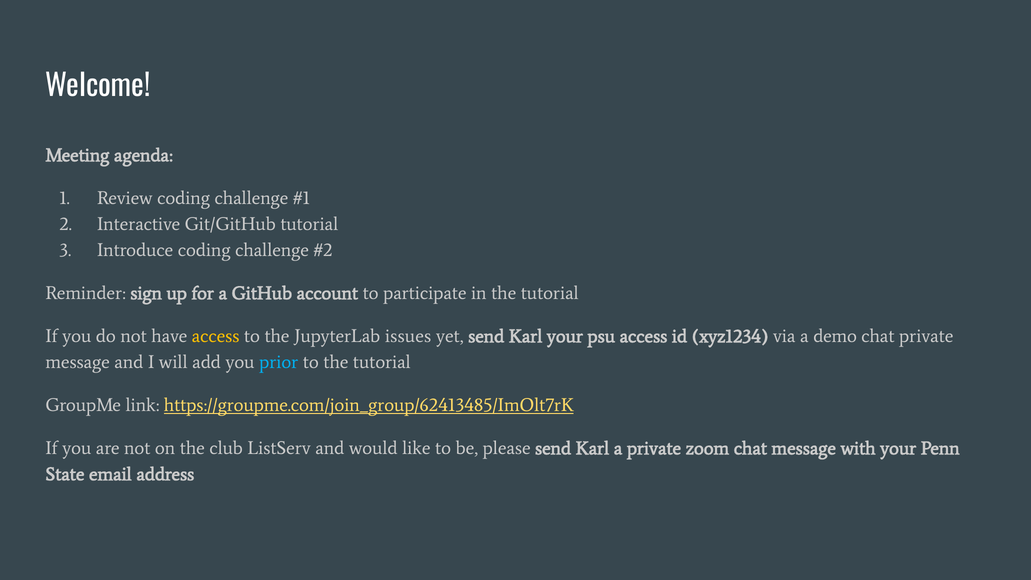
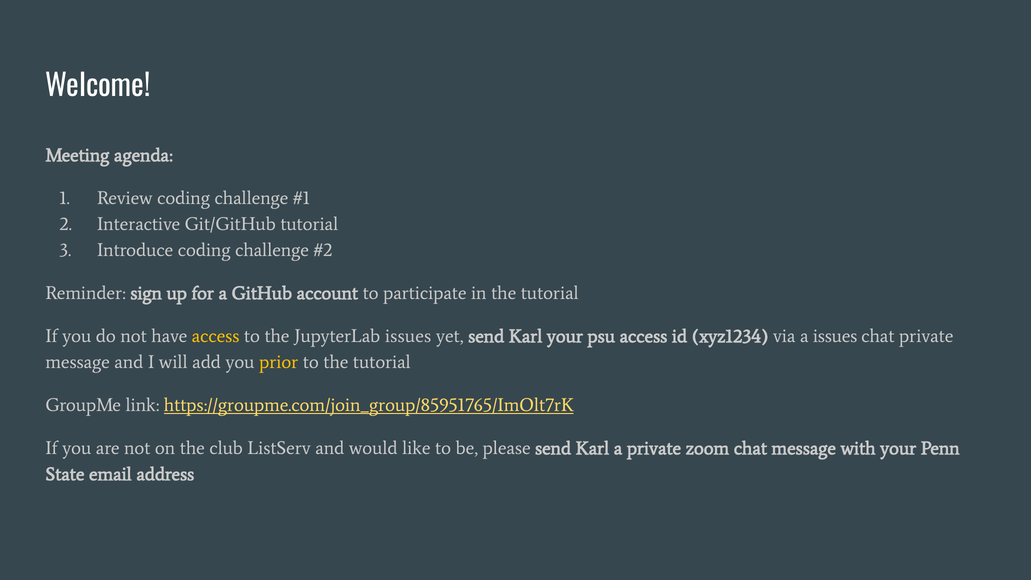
a demo: demo -> issues
prior colour: light blue -> yellow
https://groupme.com/join_group/62413485/ImOlt7rK: https://groupme.com/join_group/62413485/ImOlt7rK -> https://groupme.com/join_group/85951765/ImOlt7rK
